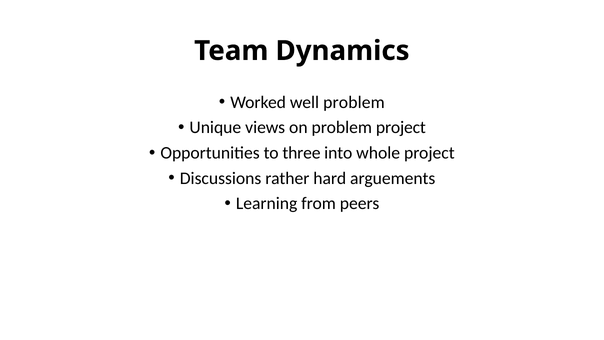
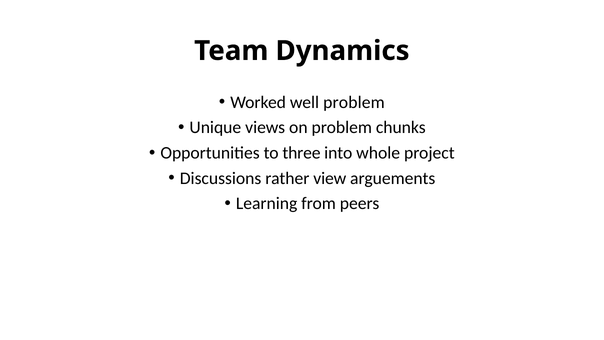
problem project: project -> chunks
hard: hard -> view
